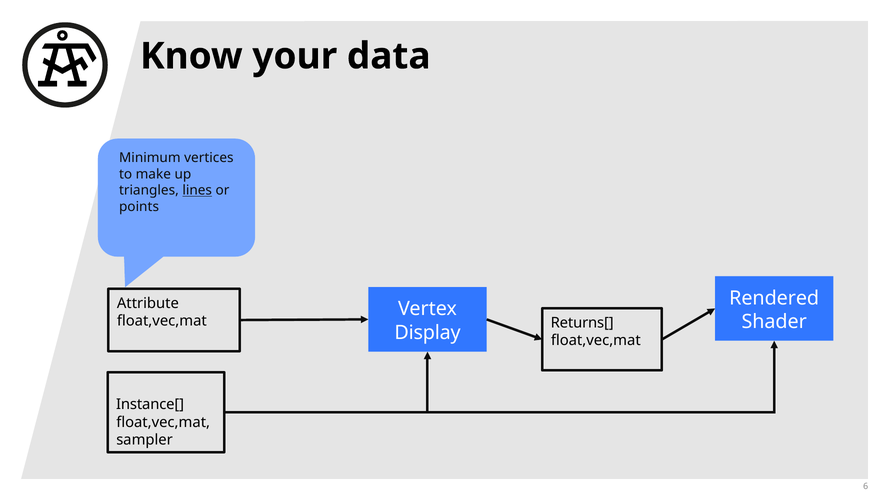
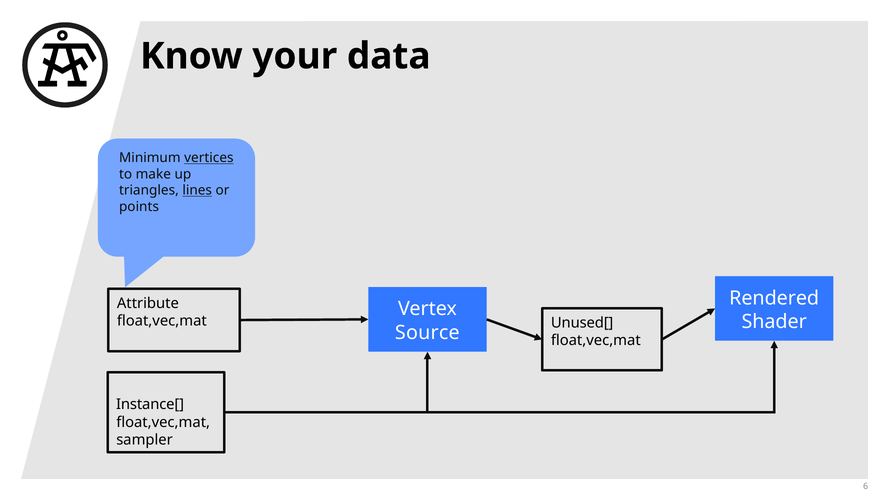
vertices underline: none -> present
Returns[: Returns[ -> Unused[
Display: Display -> Source
